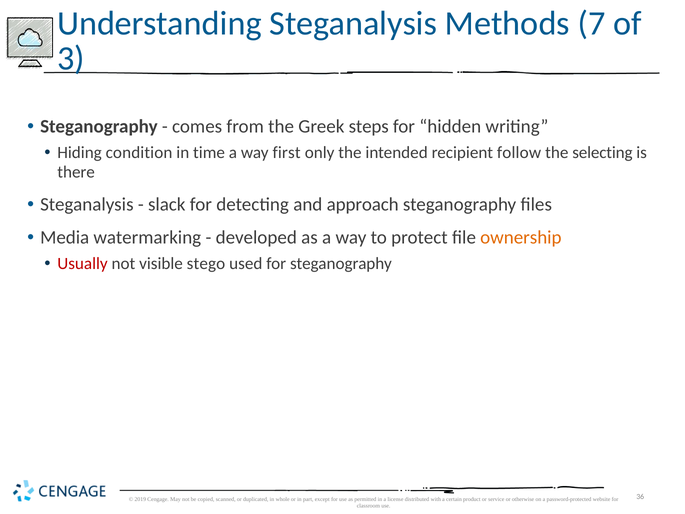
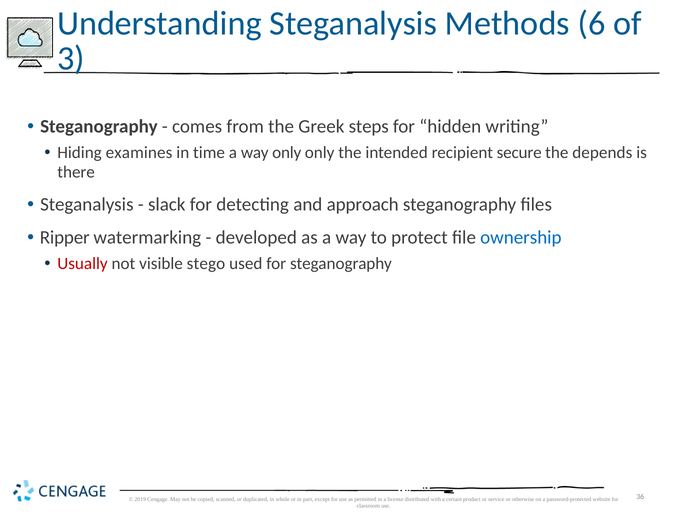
7: 7 -> 6
condition: condition -> examines
way first: first -> only
follow: follow -> secure
selecting: selecting -> depends
Media: Media -> Ripper
ownership colour: orange -> blue
